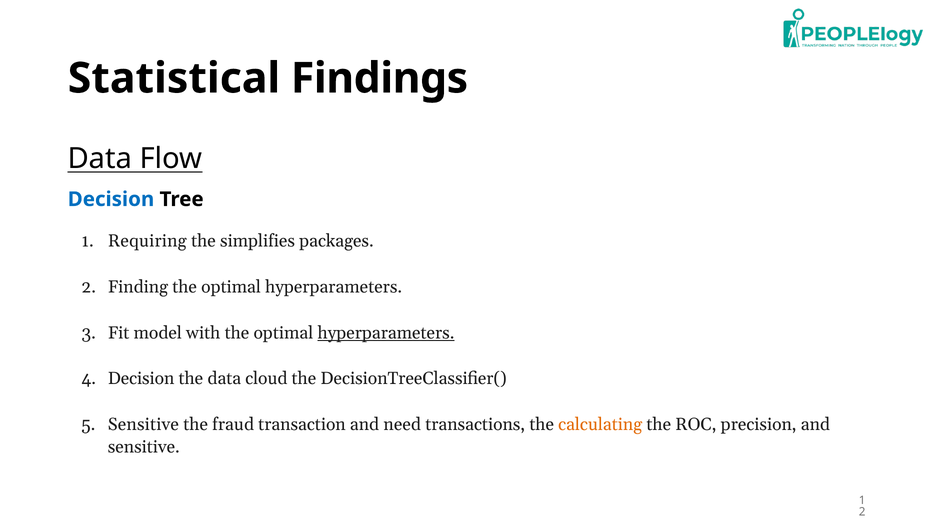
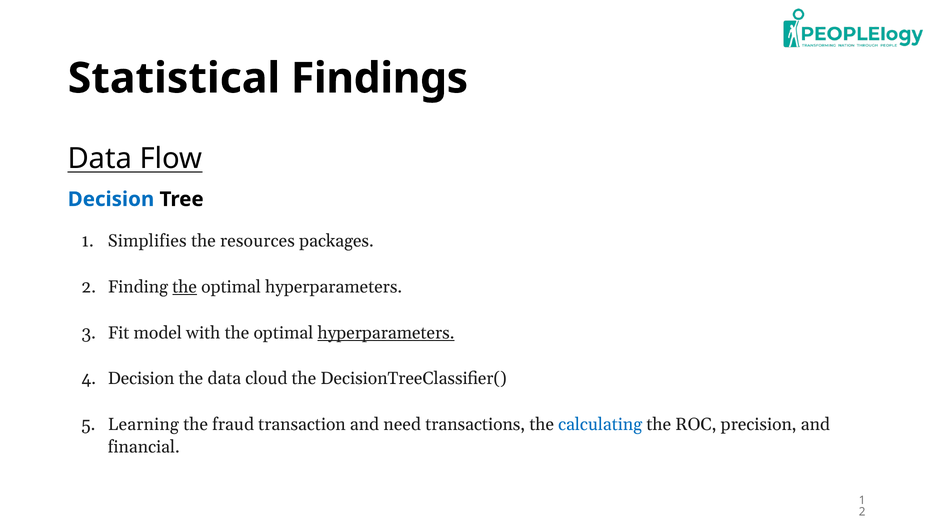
Requiring: Requiring -> Simplifies
simplifies: simplifies -> resources
the at (185, 287) underline: none -> present
Sensitive at (143, 425): Sensitive -> Learning
calculating colour: orange -> blue
sensitive at (144, 447): sensitive -> financial
